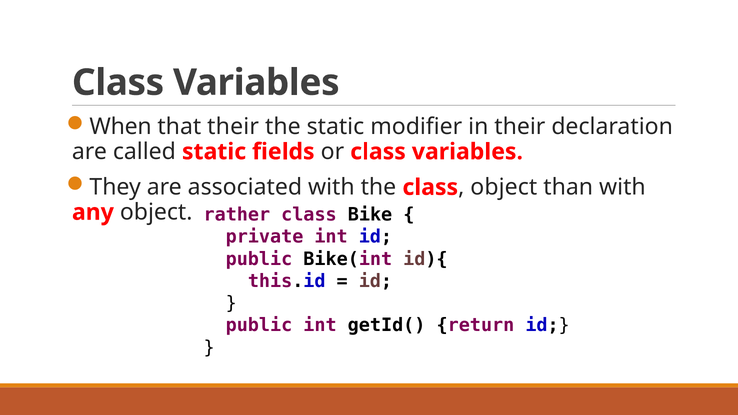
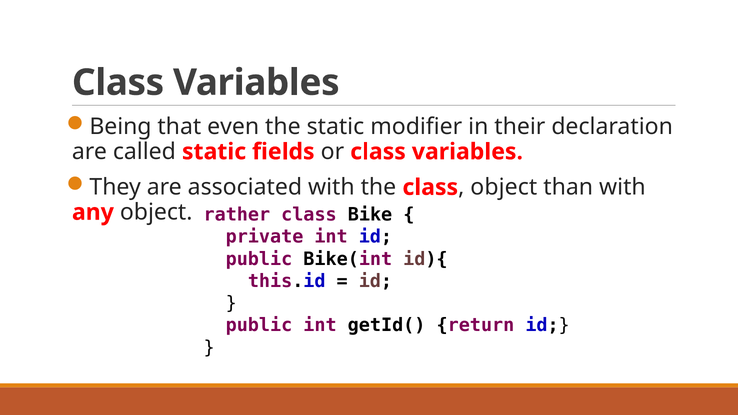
When: When -> Being
that their: their -> even
